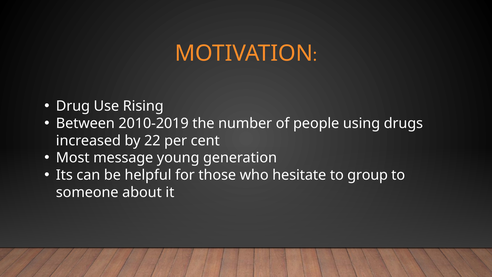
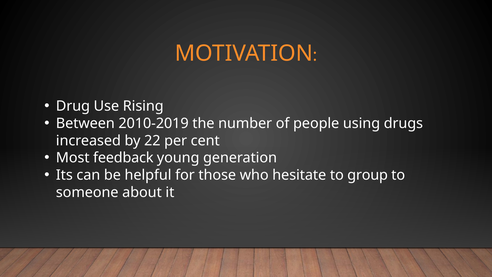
message: message -> feedback
